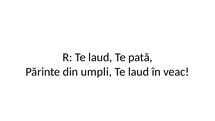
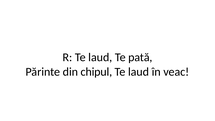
umpli: umpli -> chipul
